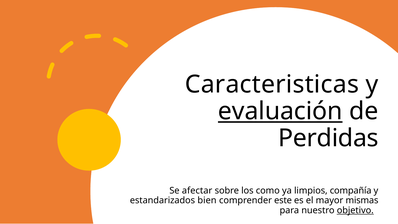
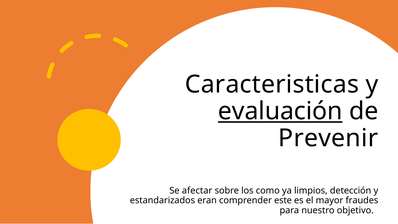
Perdidas: Perdidas -> Prevenir
compañía: compañía -> detección
bien: bien -> eran
mismas: mismas -> fraudes
objetivo underline: present -> none
